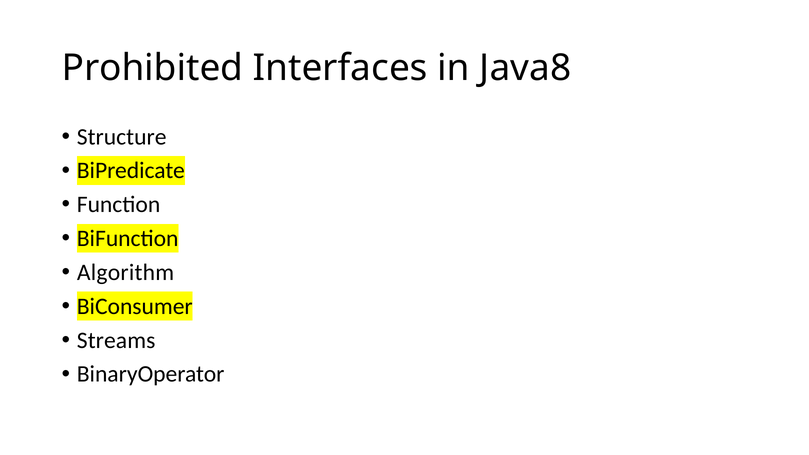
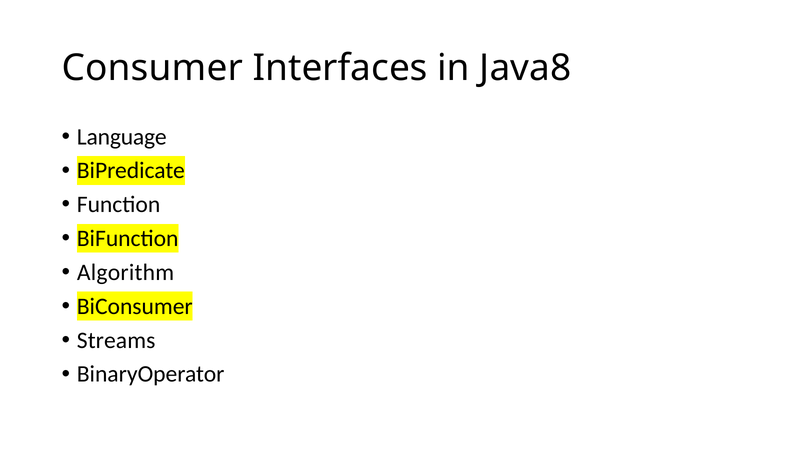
Prohibited: Prohibited -> Consumer
Structure: Structure -> Language
